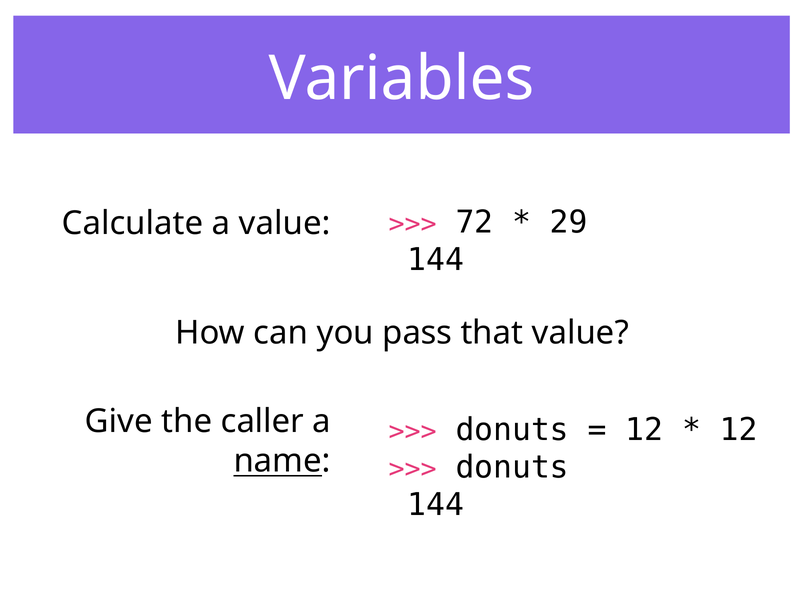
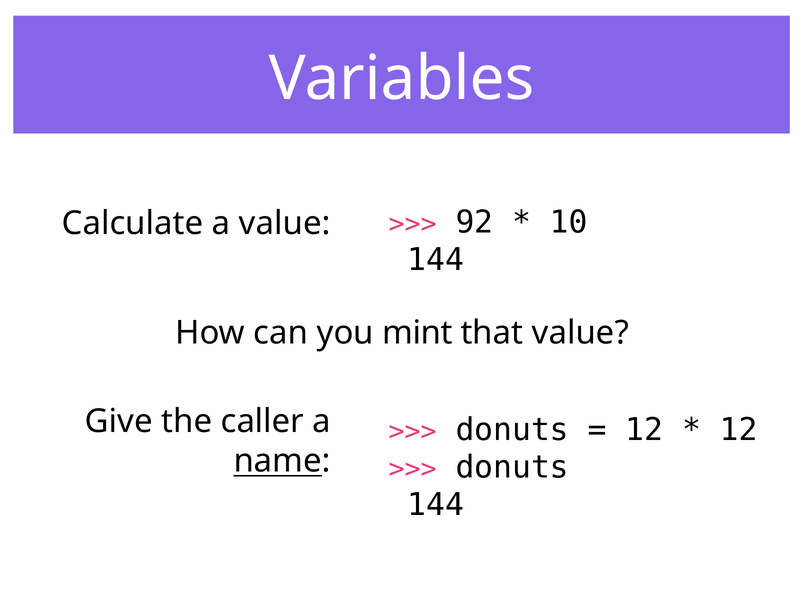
72: 72 -> 92
29: 29 -> 10
pass: pass -> mint
